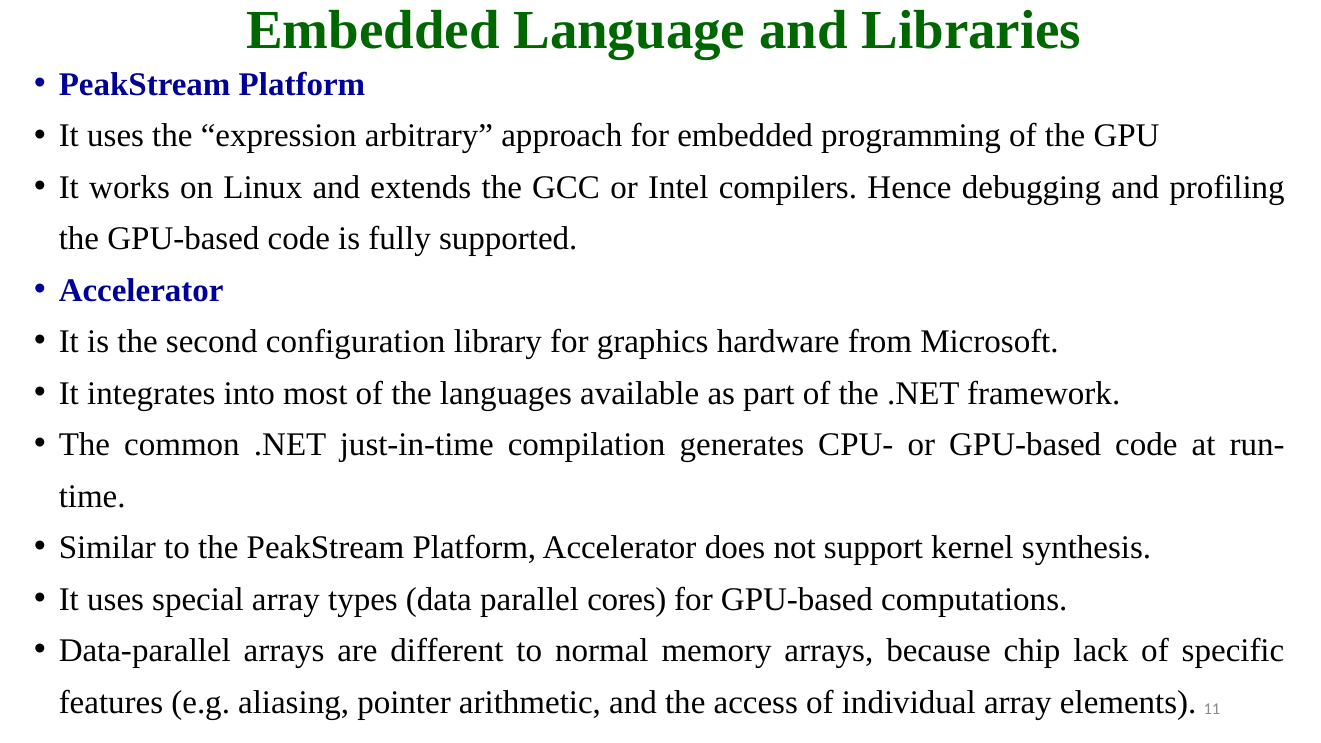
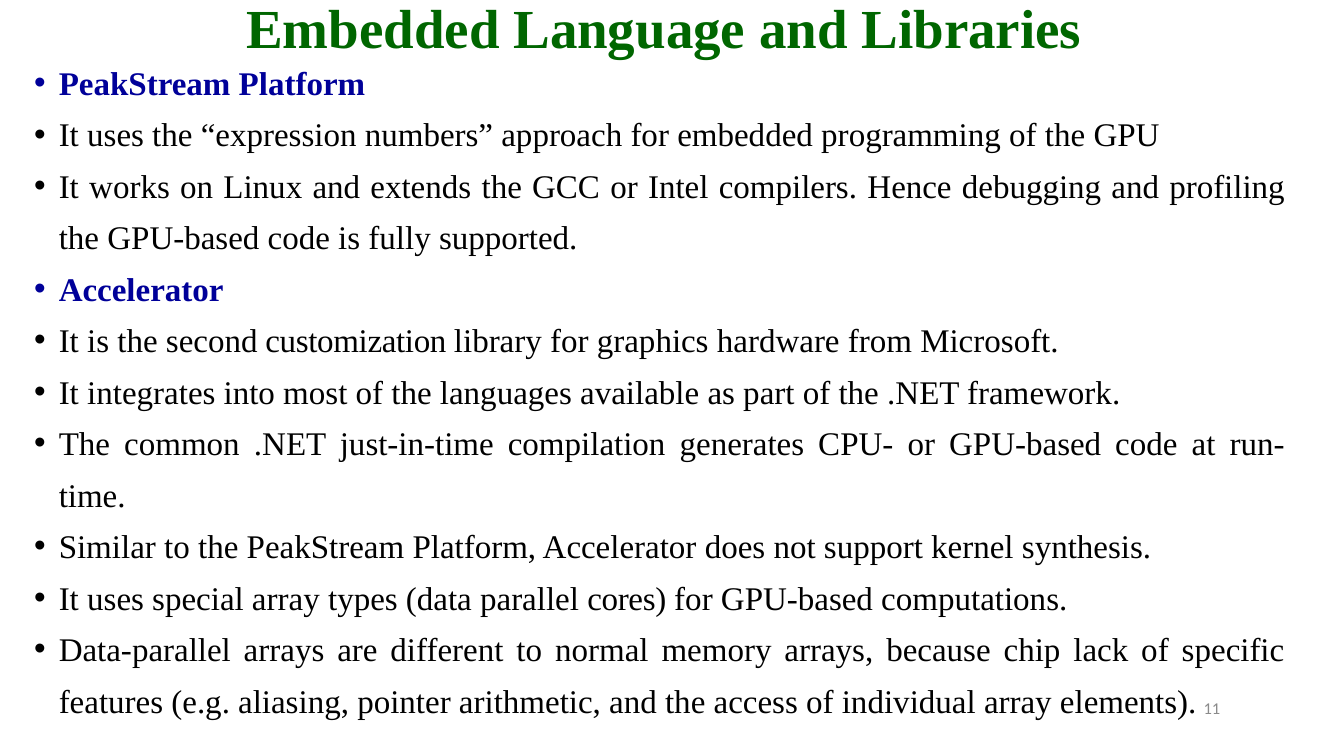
arbitrary: arbitrary -> numbers
configuration: configuration -> customization
